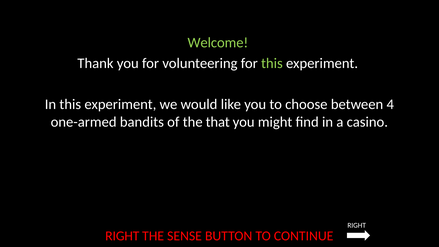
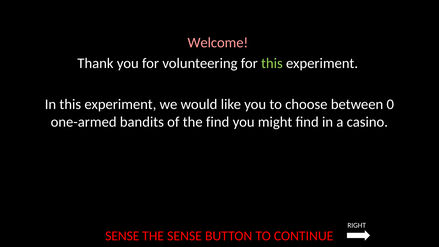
Welcome colour: light green -> pink
4: 4 -> 0
the that: that -> find
RIGHT at (122, 236): RIGHT -> SENSE
